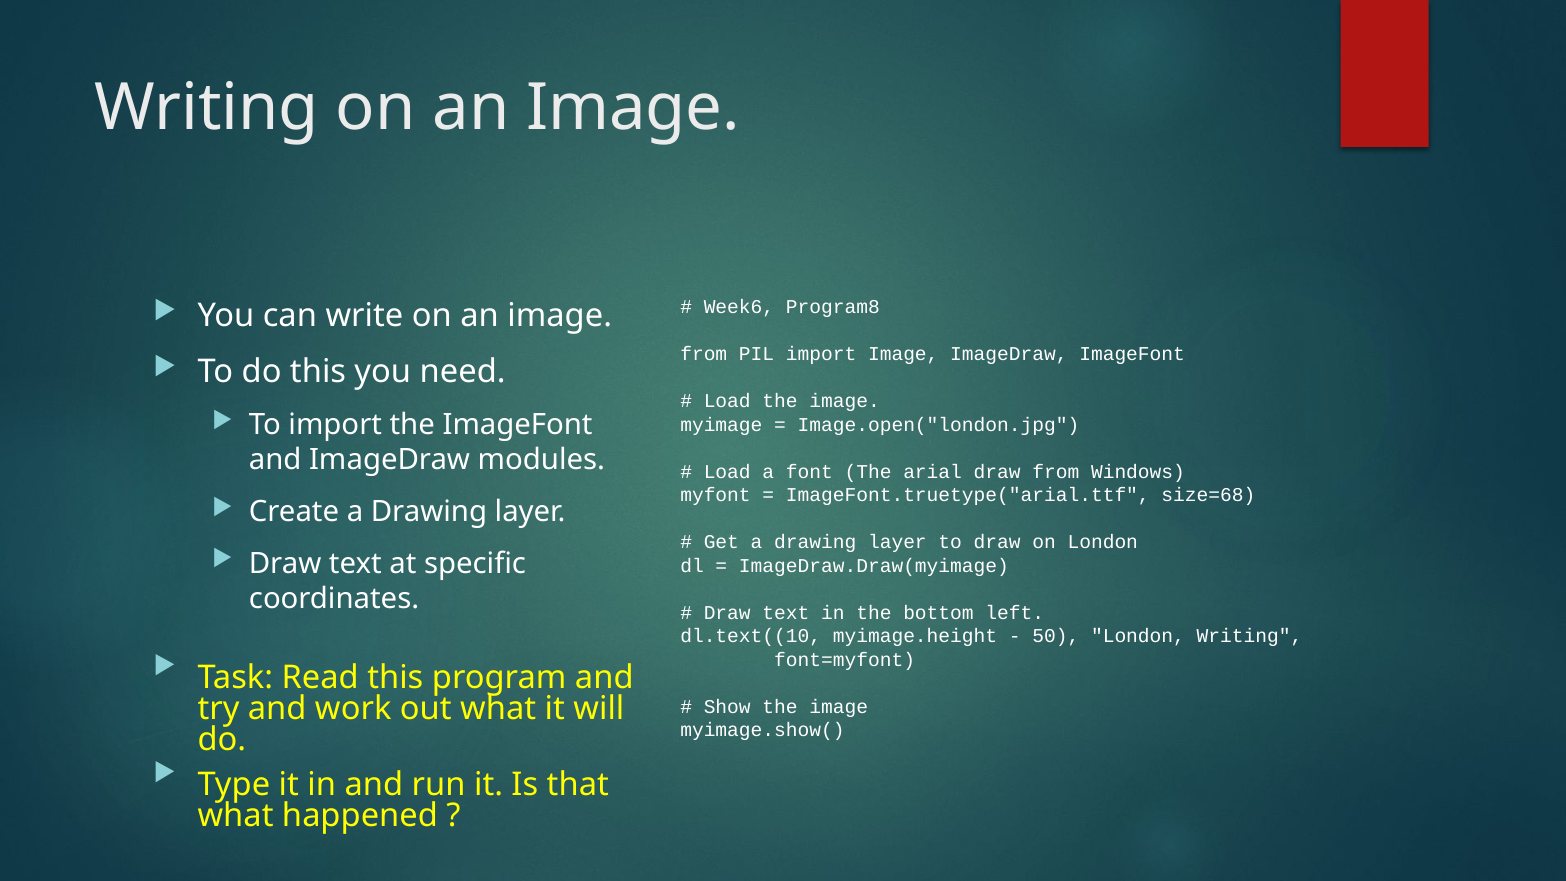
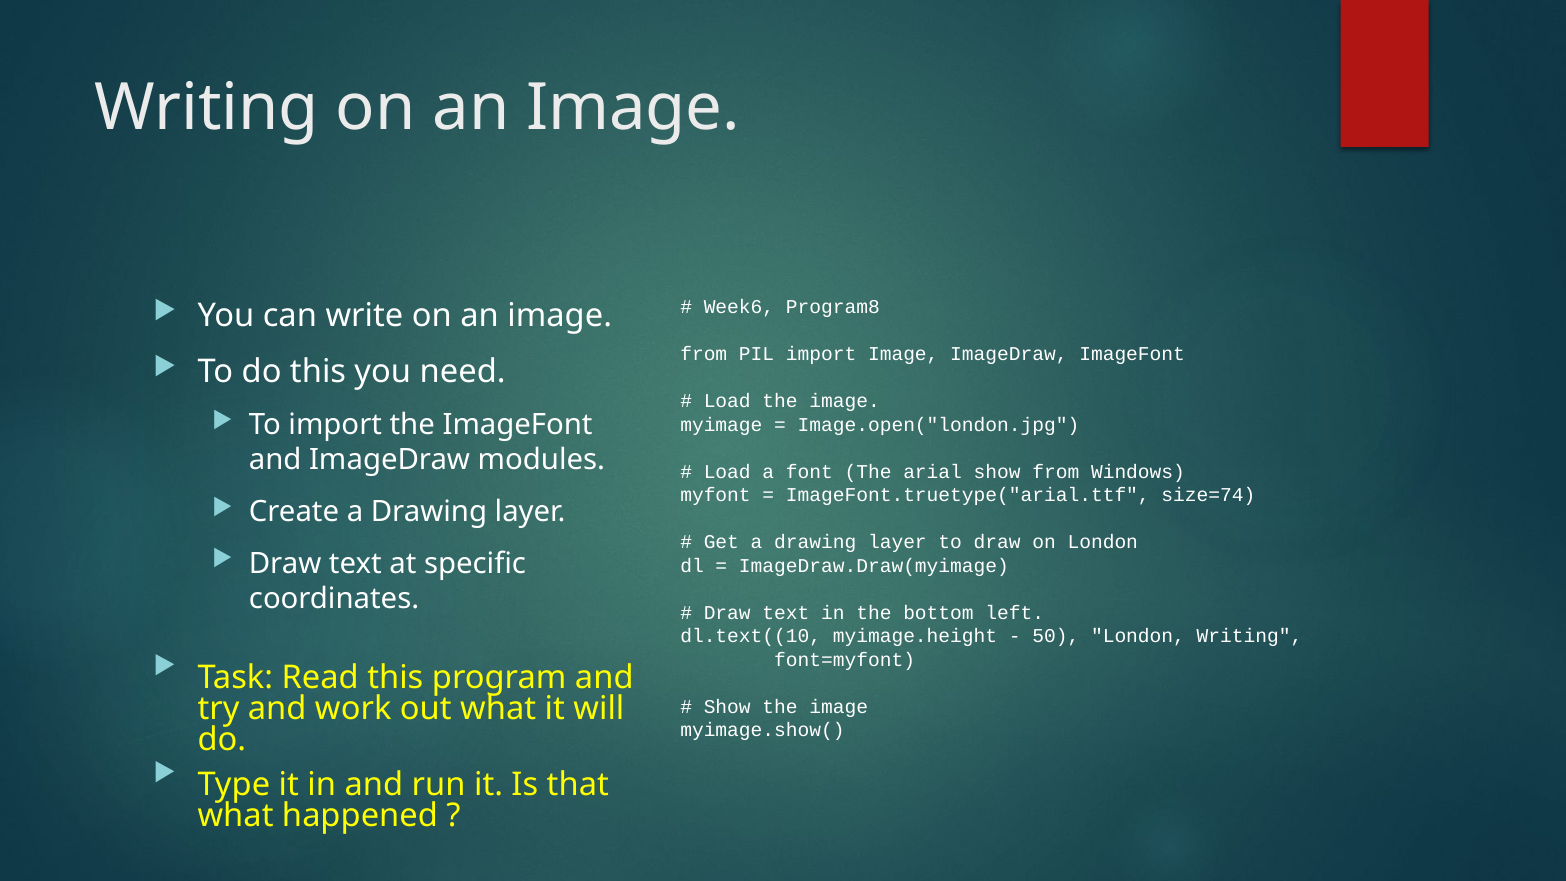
arial draw: draw -> show
size=68: size=68 -> size=74
